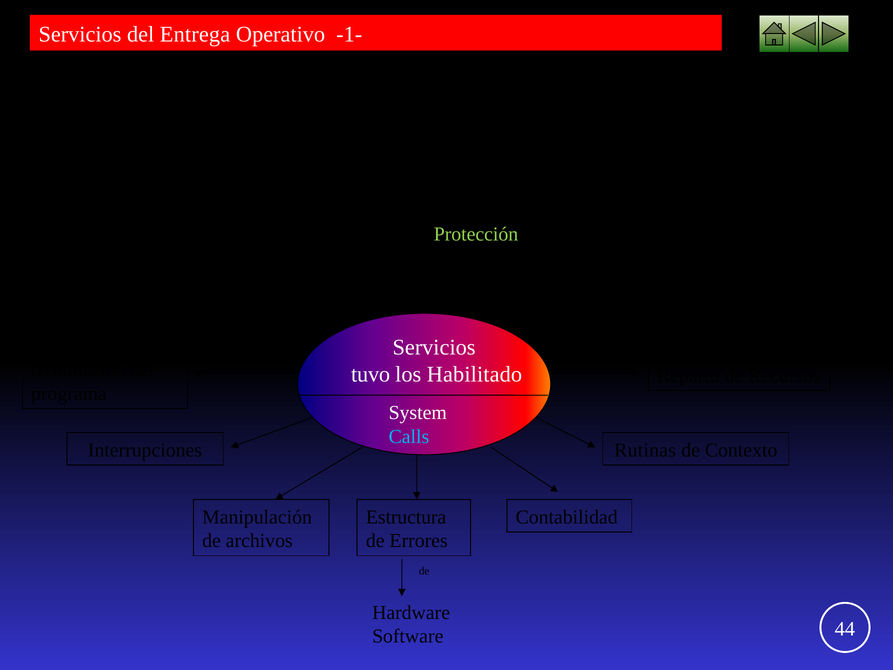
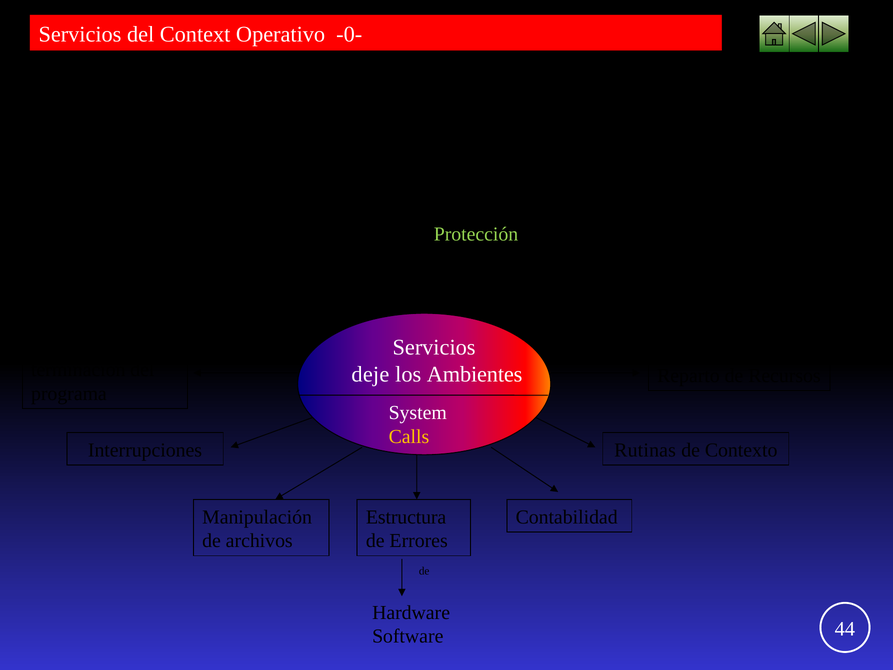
Entrega: Entrega -> Context
-1-: -1- -> -0-
tuvo: tuvo -> deje
Habilitado: Habilitado -> Ambientes
Calls colour: light blue -> yellow
